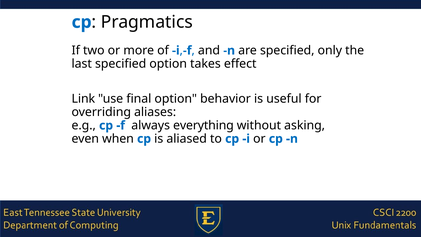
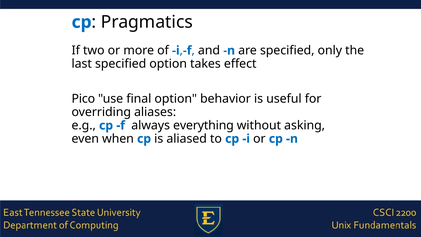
Link: Link -> Pico
